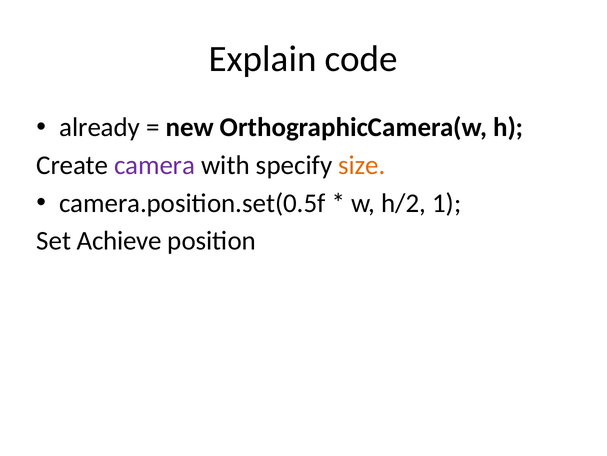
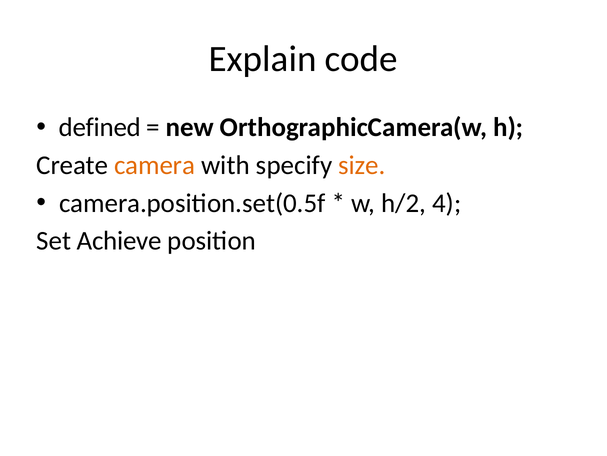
already: already -> defined
camera colour: purple -> orange
1: 1 -> 4
